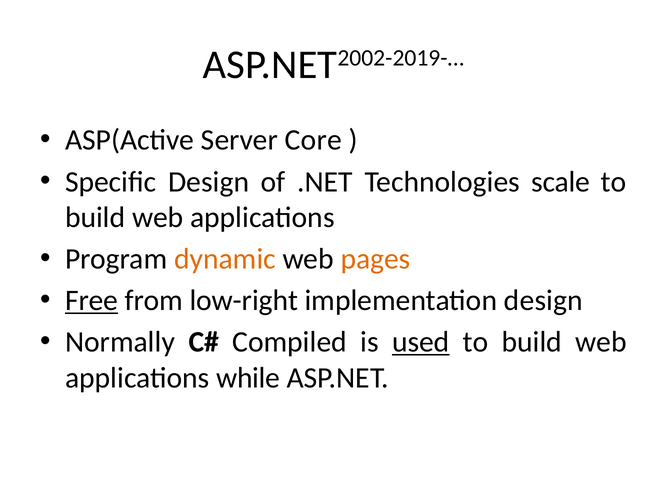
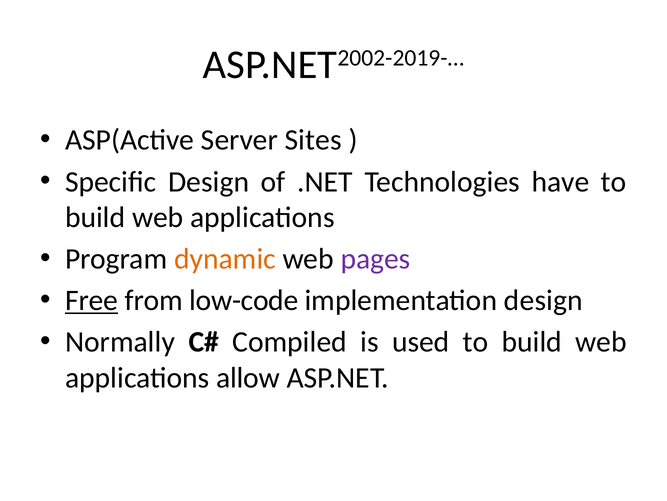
Core: Core -> Sites
scale: scale -> have
pages colour: orange -> purple
low-right: low-right -> low-code
used underline: present -> none
while: while -> allow
